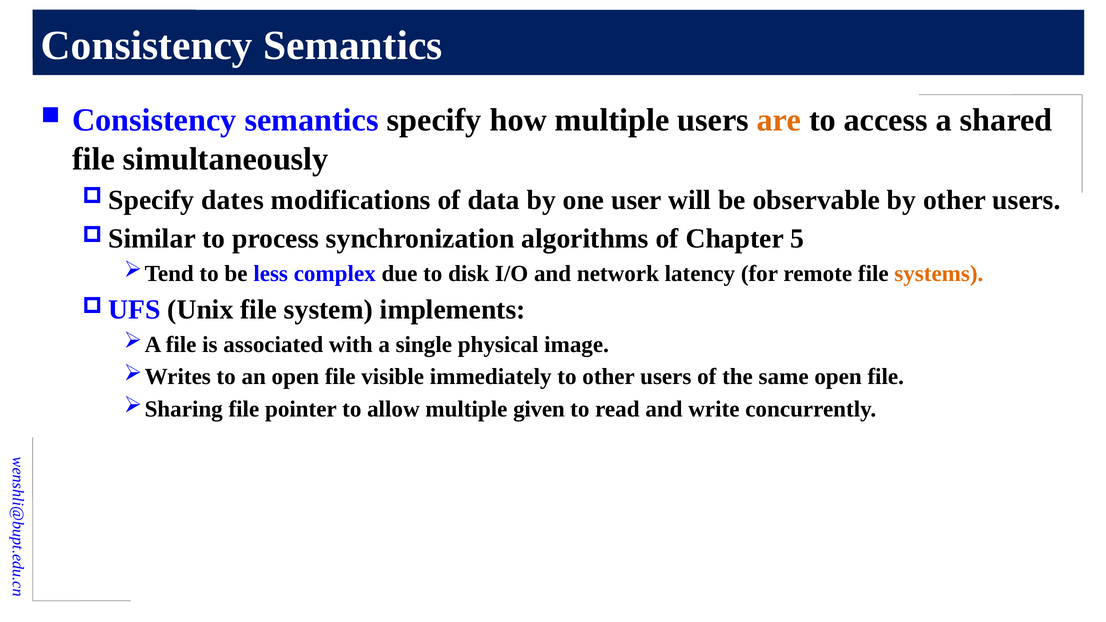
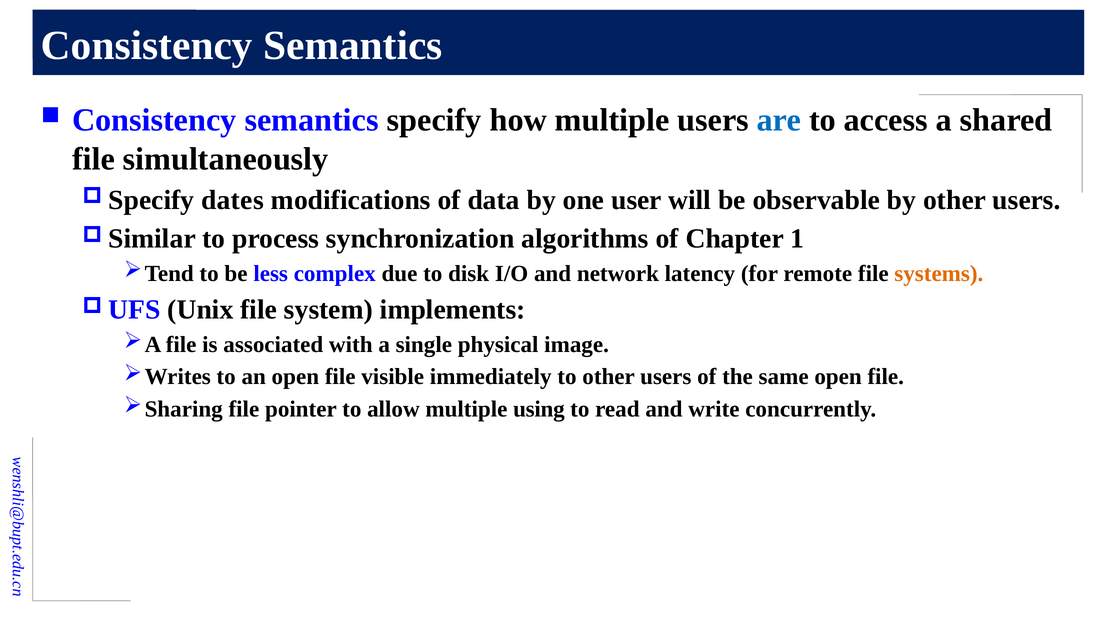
are colour: orange -> blue
5: 5 -> 1
given: given -> using
